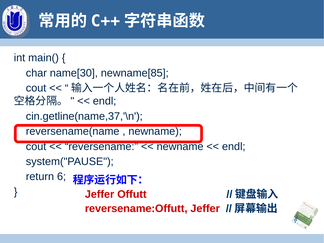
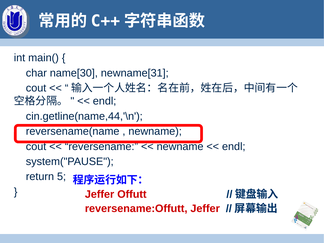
newname[85: newname[85 -> newname[31
cin.getline(name,37,'\n: cin.getline(name,37,'\n -> cin.getline(name,44,'\n
6: 6 -> 5
